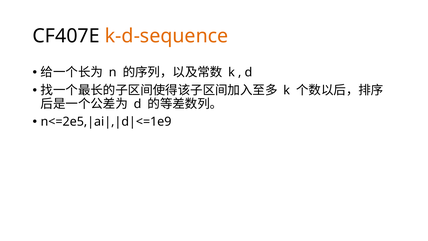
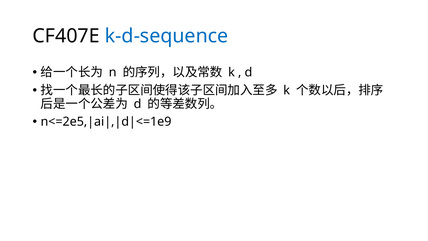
k-d-sequence colour: orange -> blue
